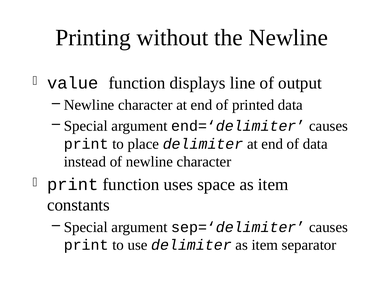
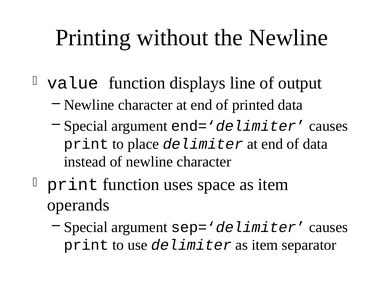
constants: constants -> operands
